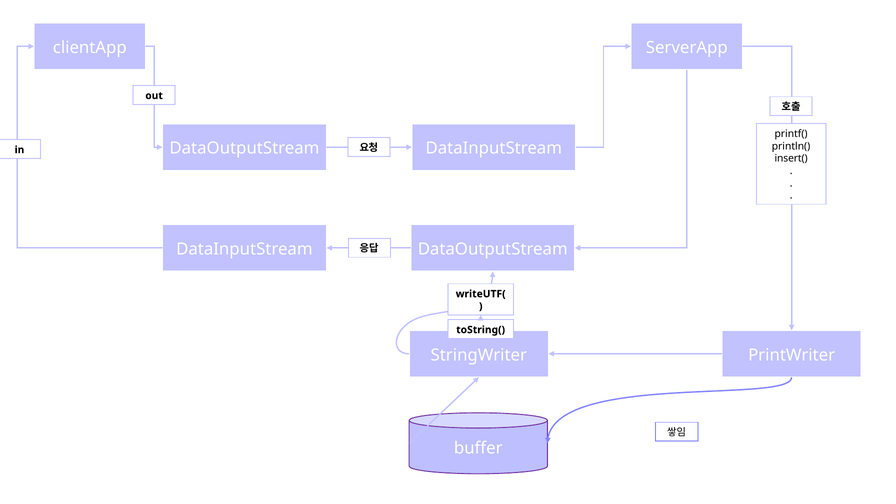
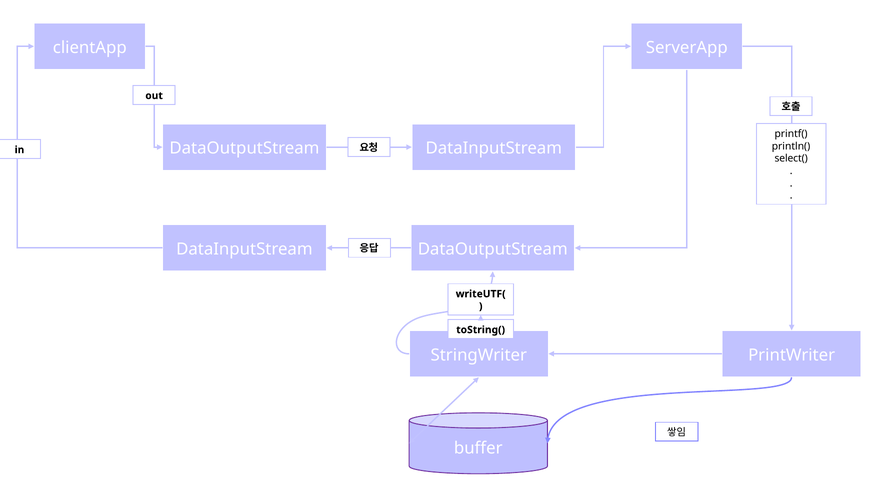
insert(: insert( -> select(
